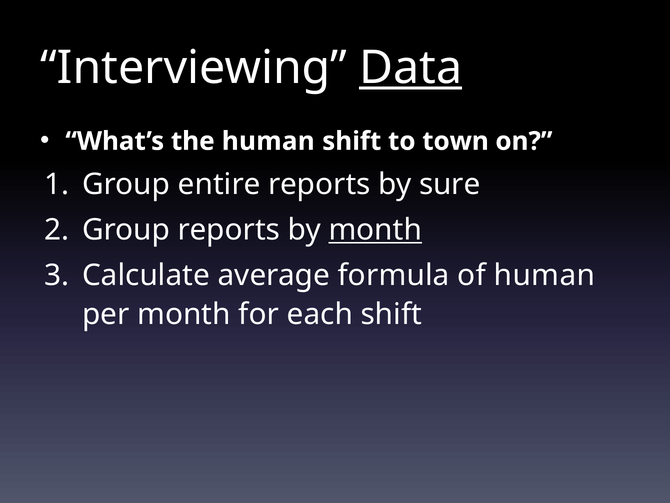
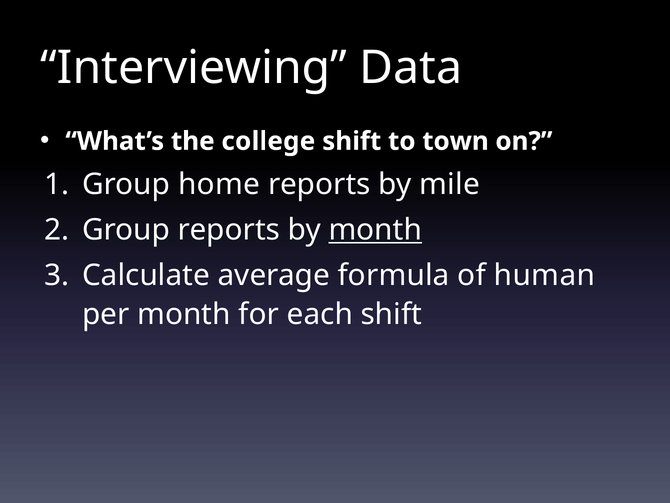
Data underline: present -> none
the human: human -> college
entire: entire -> home
sure: sure -> mile
